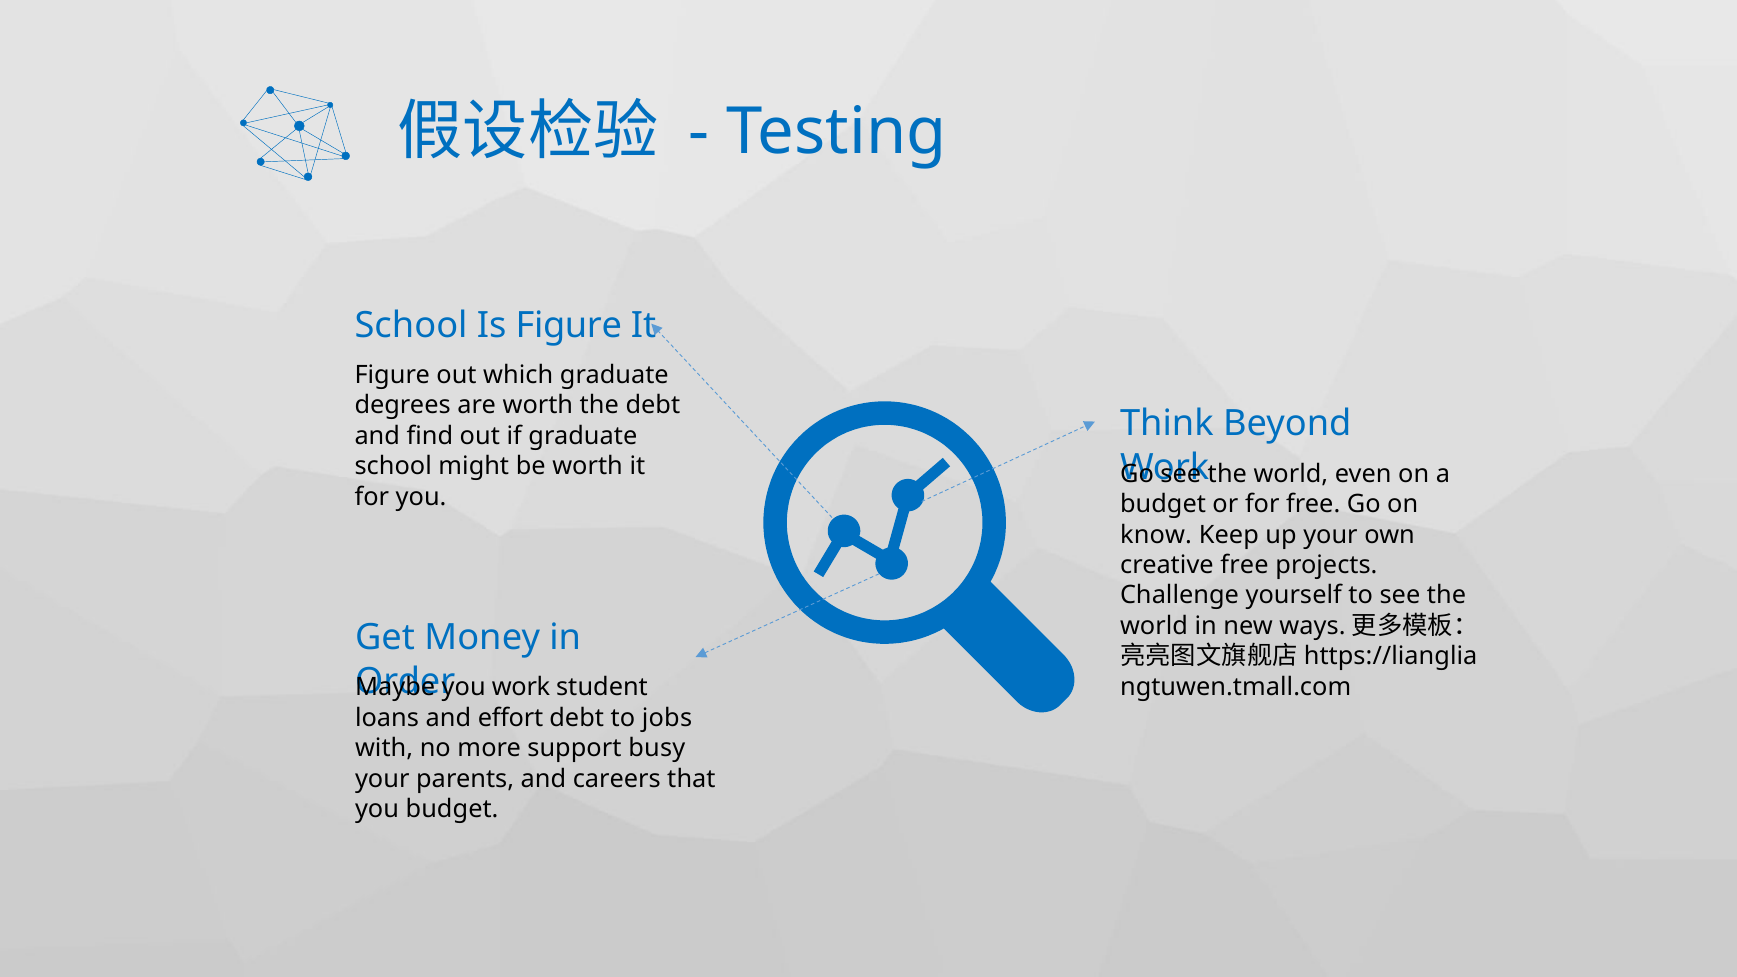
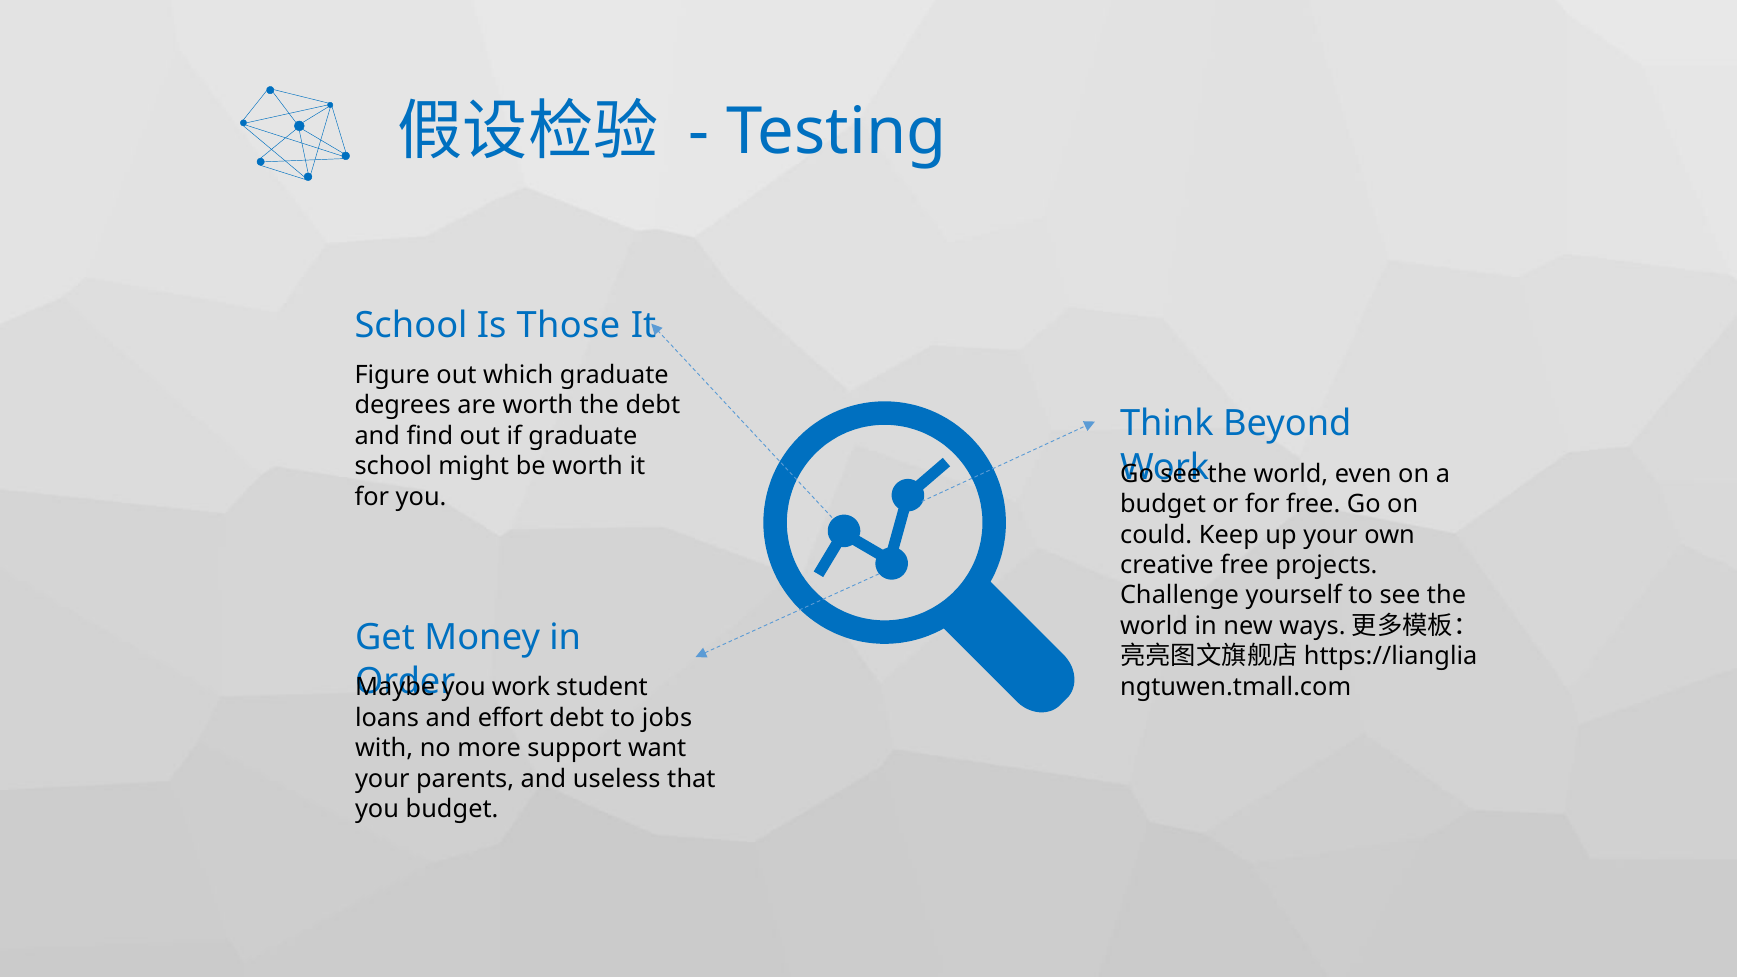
Is Figure: Figure -> Those
know: know -> could
busy: busy -> want
careers: careers -> useless
